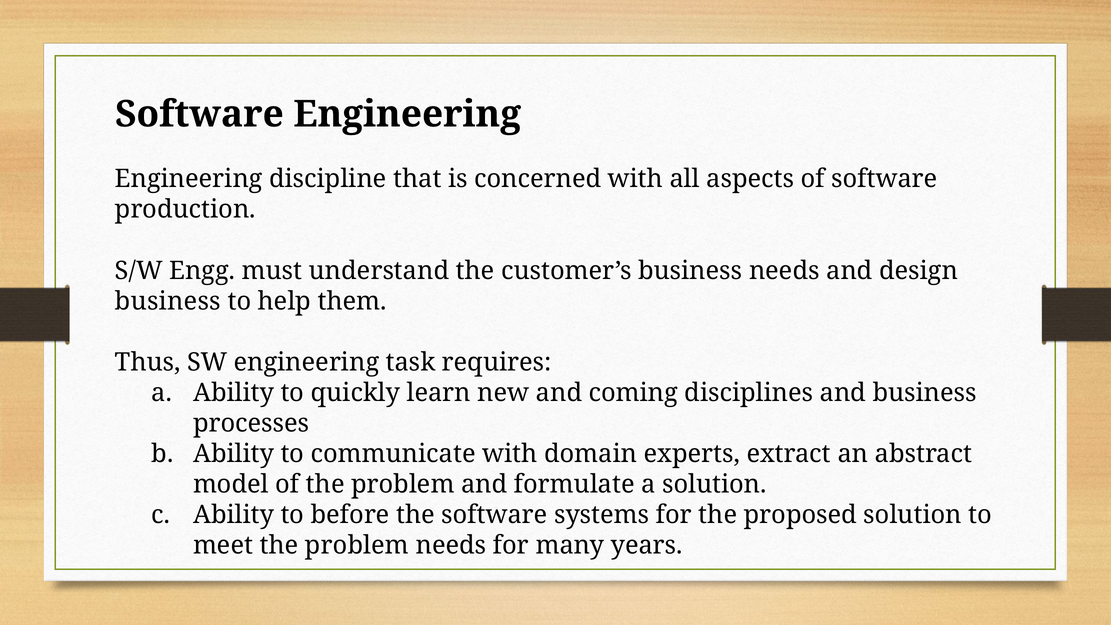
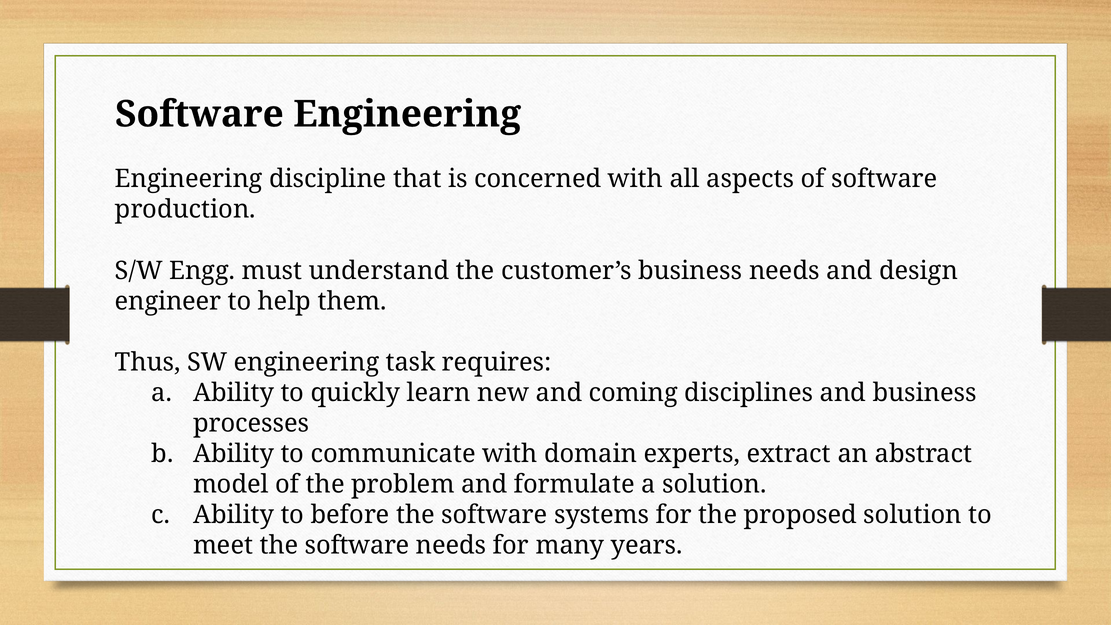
business at (168, 301): business -> engineer
meet the problem: problem -> software
